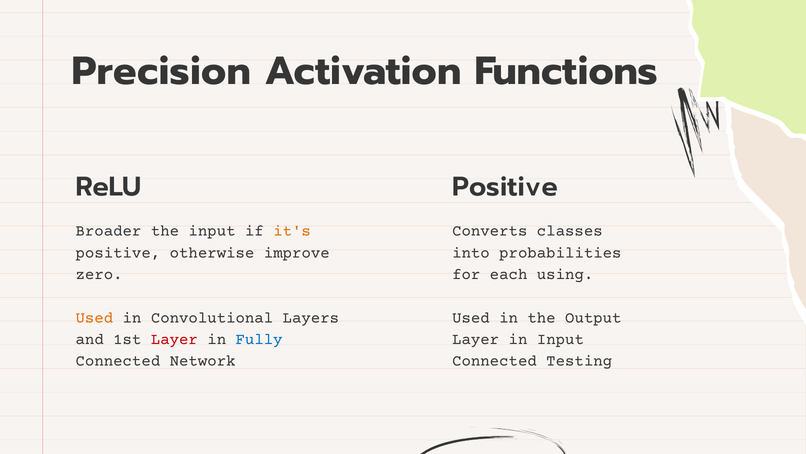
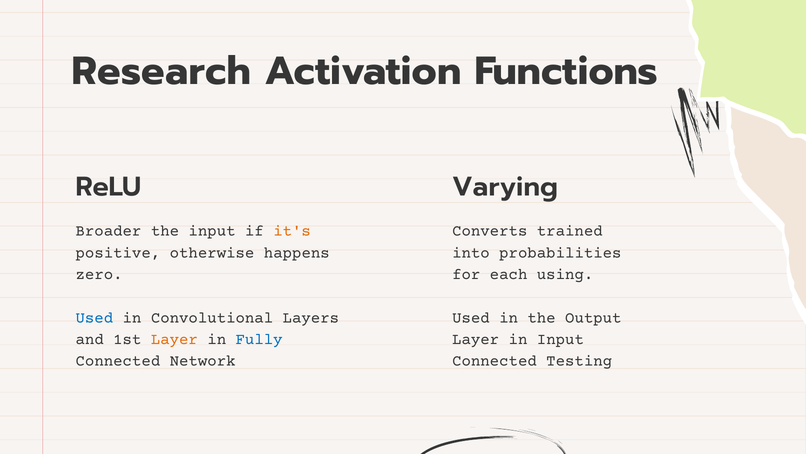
Precision: Precision -> Research
ReLU Positive: Positive -> Varying
classes: classes -> trained
improve: improve -> happens
Used at (94, 317) colour: orange -> blue
Layer at (174, 339) colour: red -> orange
